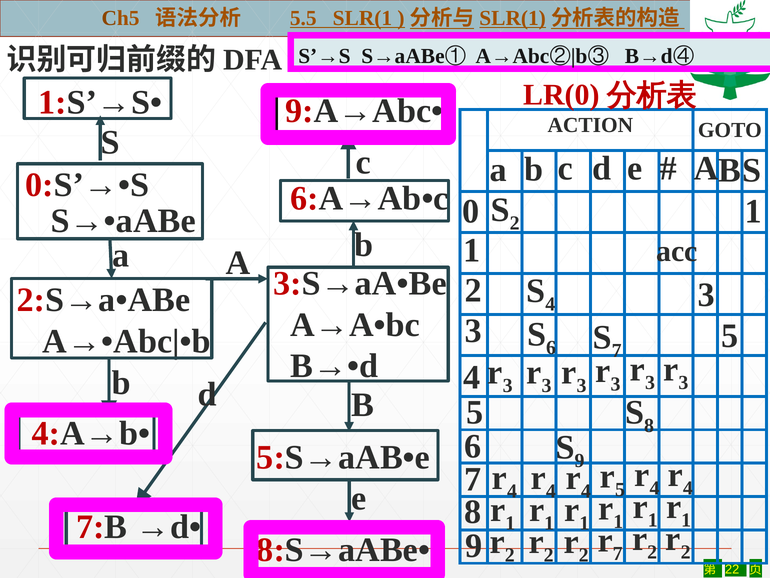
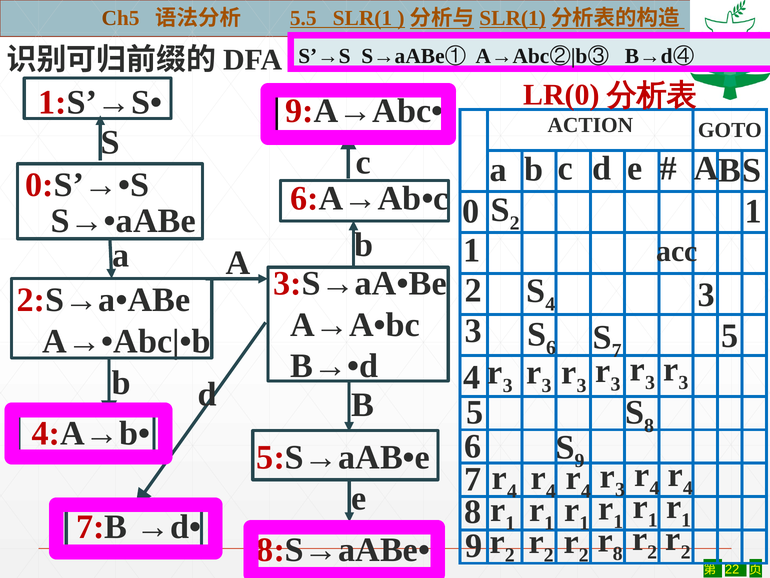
5 at (620, 489): 5 -> 3
7 at (618, 553): 7 -> 8
